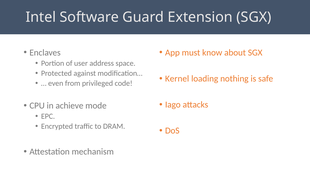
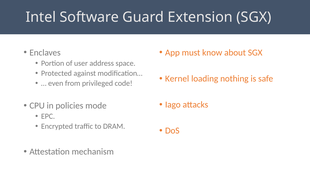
achieve: achieve -> policies
